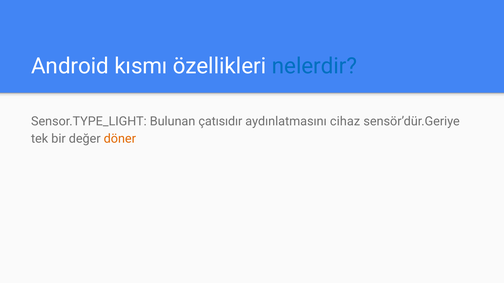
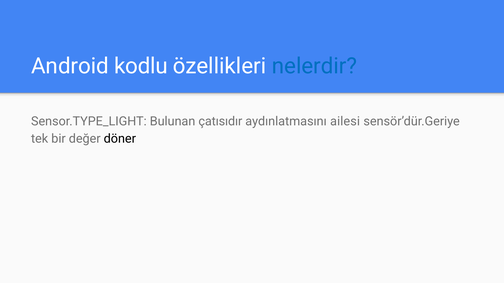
kısmı: kısmı -> kodlu
cihaz: cihaz -> ailesi
döner colour: orange -> black
